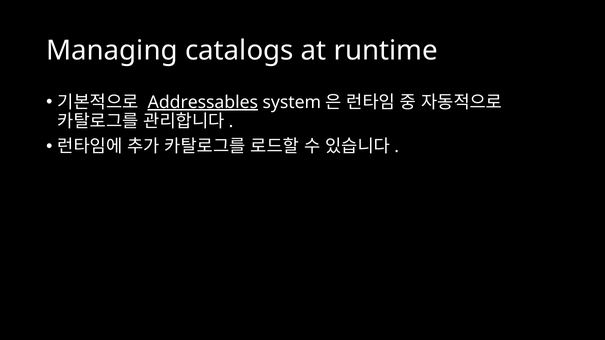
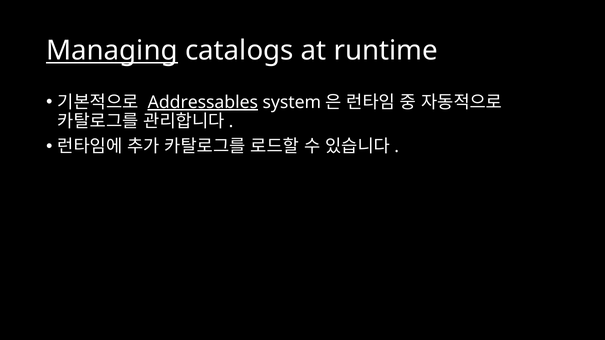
Managing underline: none -> present
